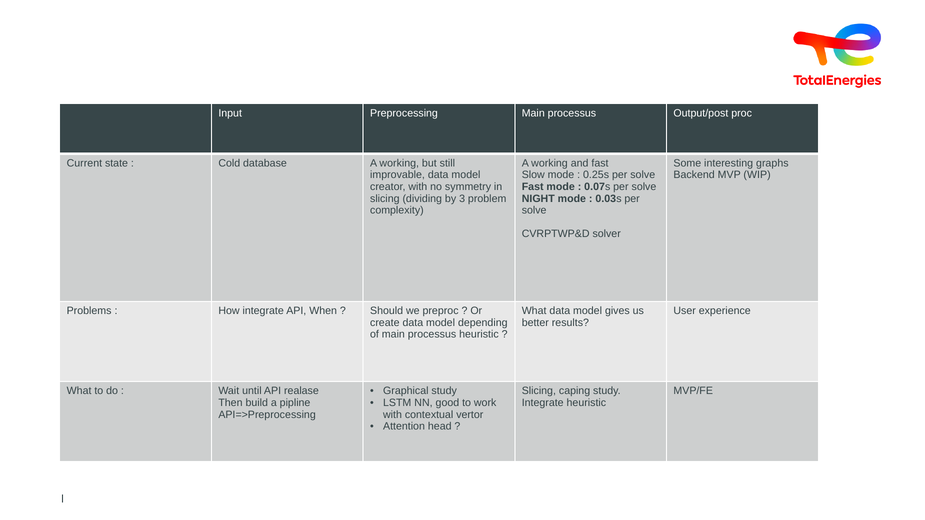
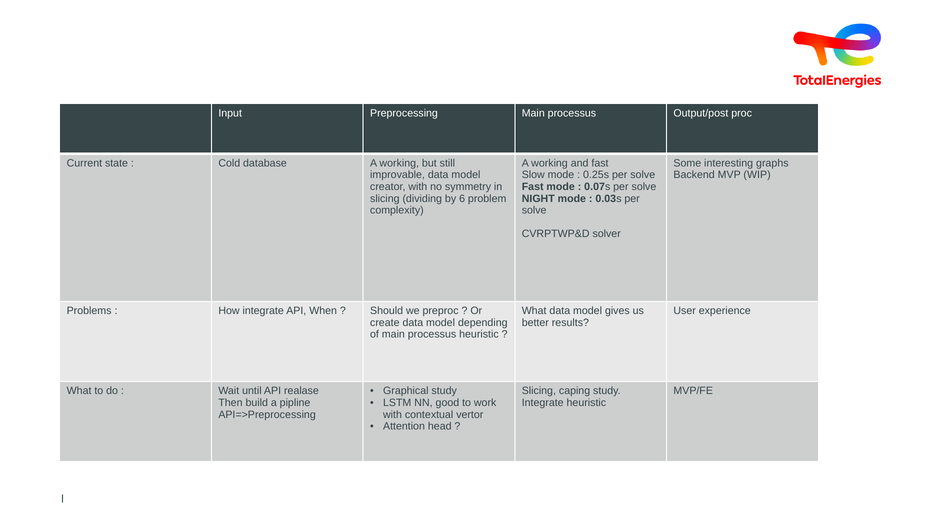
3: 3 -> 6
